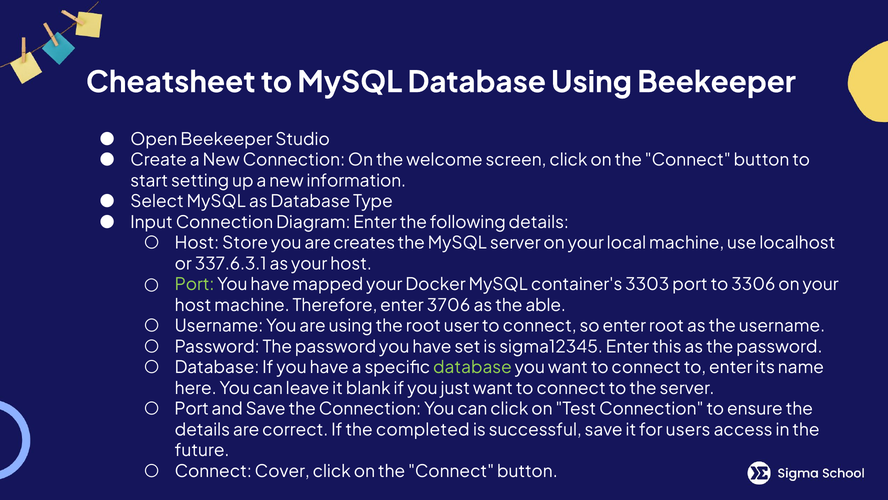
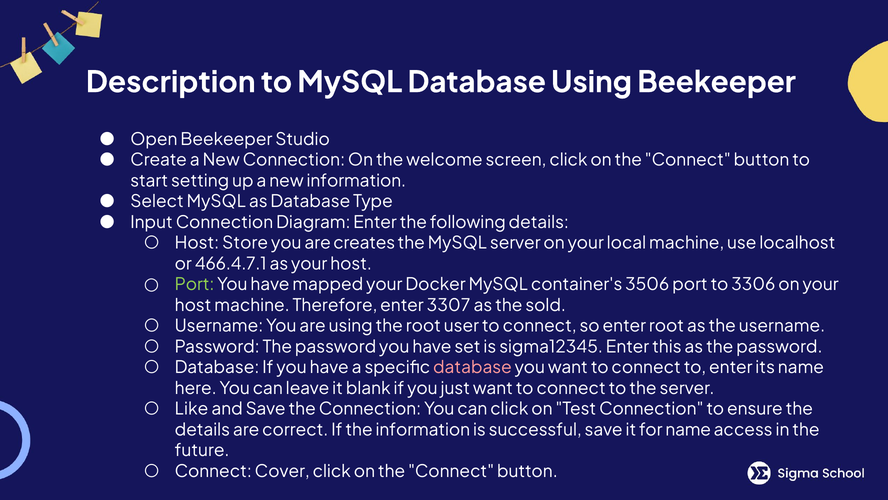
Cheatsheet: Cheatsheet -> Description
337.6.3.1: 337.6.3.1 -> 466.4.7.1
3303: 3303 -> 3506
3706: 3706 -> 3307
able: able -> sold
database at (472, 367) colour: light green -> pink
Port at (192, 409): Port -> Like
the completed: completed -> information
for users: users -> name
